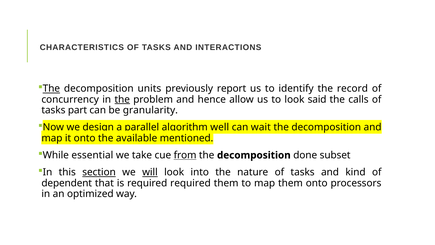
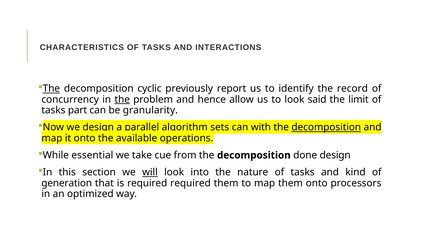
units: units -> cyclic
calls: calls -> limit
well: well -> sets
wait: wait -> with
decomposition at (326, 127) underline: none -> present
mentioned: mentioned -> operations
from underline: present -> none
done subset: subset -> design
section underline: present -> none
dependent: dependent -> generation
